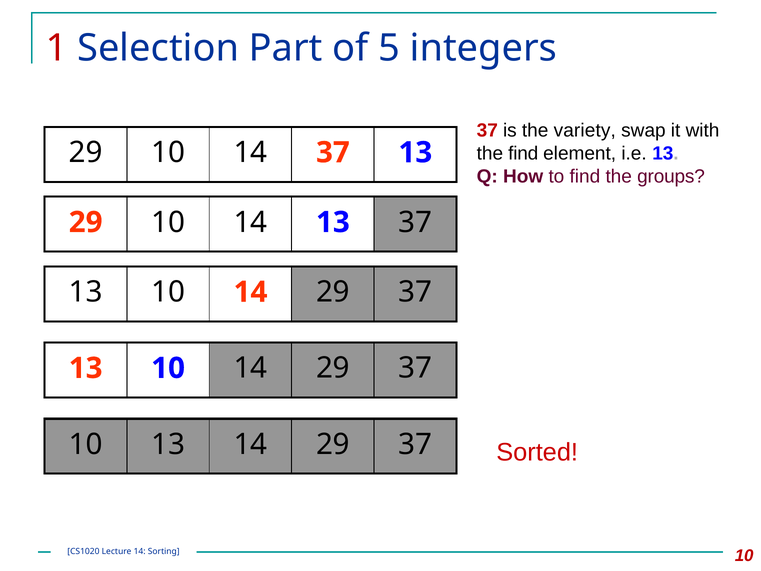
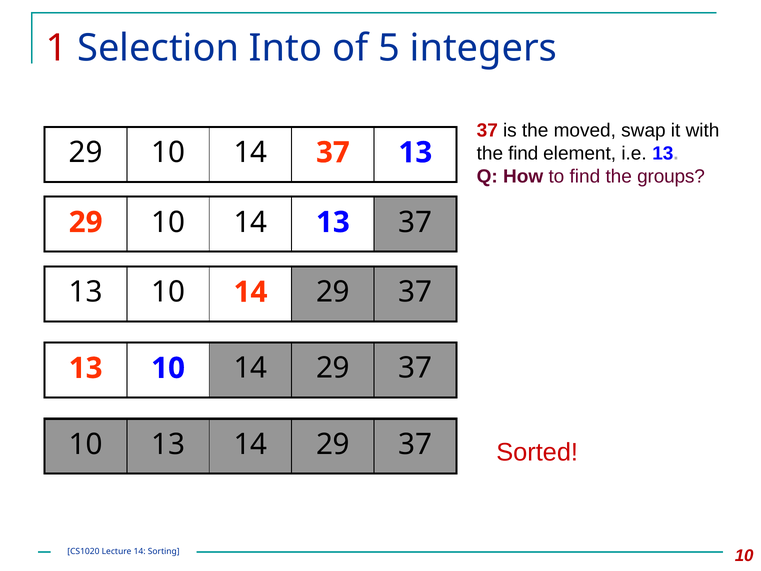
Part: Part -> Into
variety: variety -> moved
